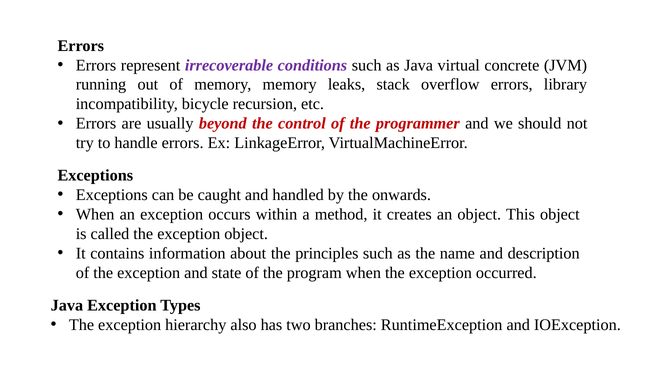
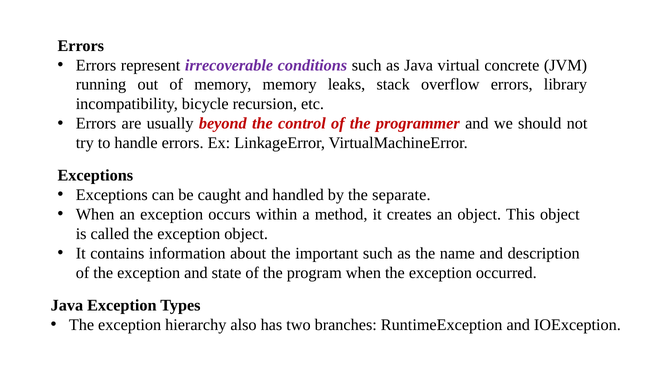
onwards: onwards -> separate
principles: principles -> important
